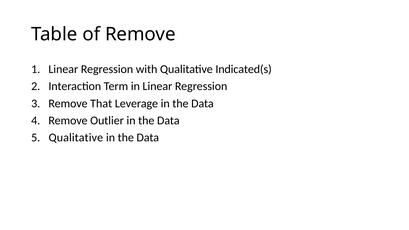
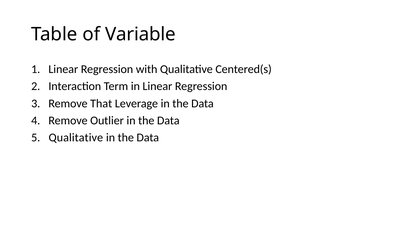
of Remove: Remove -> Variable
Indicated(s: Indicated(s -> Centered(s
